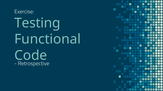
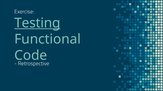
Testing underline: none -> present
